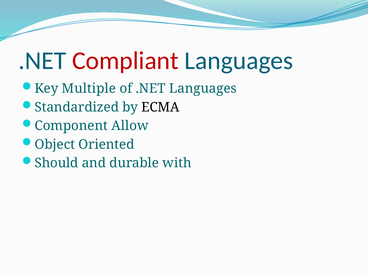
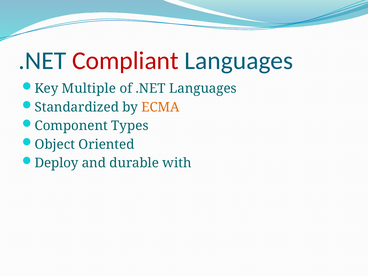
ECMA colour: black -> orange
Allow: Allow -> Types
Should: Should -> Deploy
